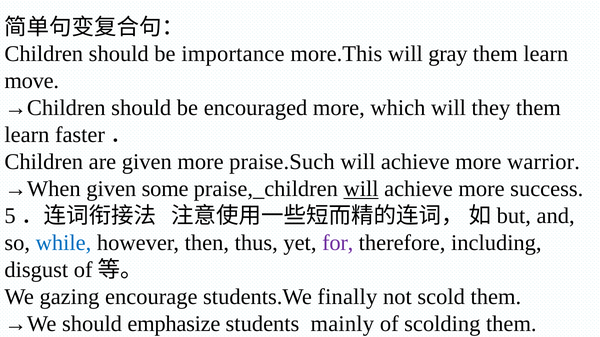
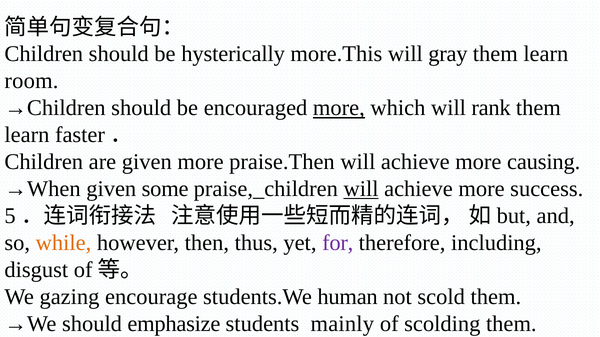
importance: importance -> hysterically
move: move -> room
more at (339, 108) underline: none -> present
they: they -> rank
praise.Such: praise.Such -> praise.Then
warrior: warrior -> causing
while colour: blue -> orange
finally: finally -> human
